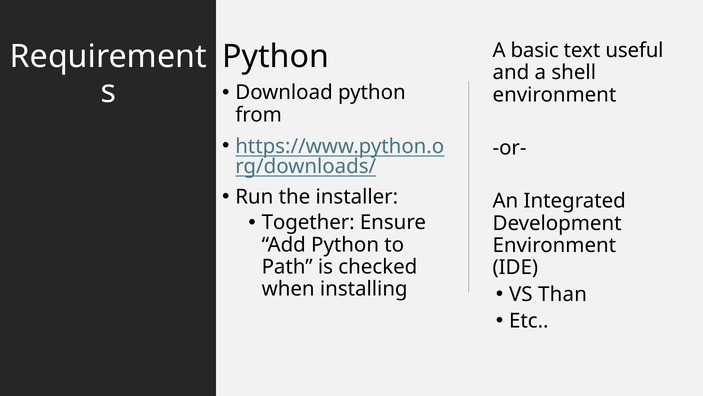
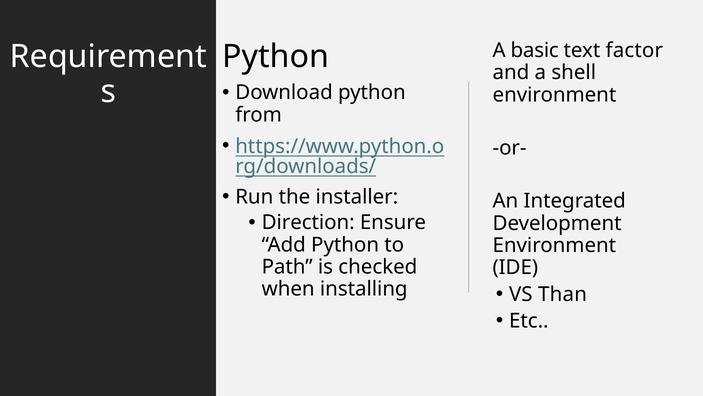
useful: useful -> factor
Together: Together -> Direction
